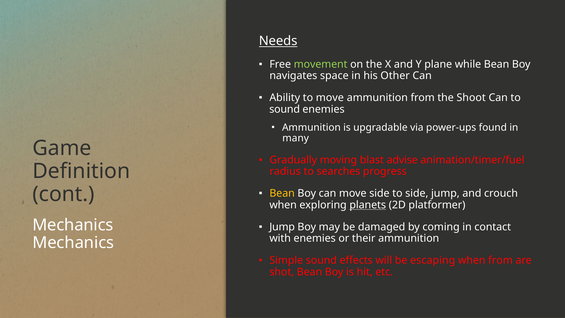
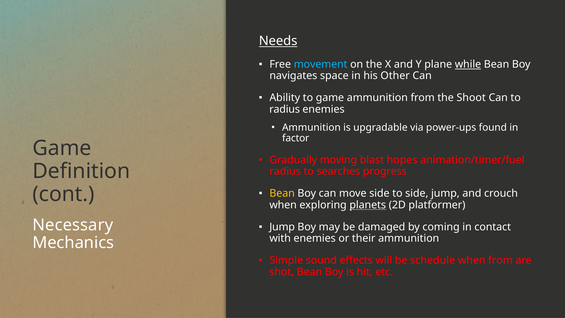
movement colour: light green -> light blue
while underline: none -> present
to move: move -> game
sound at (285, 109): sound -> radius
many: many -> factor
advise: advise -> hopes
Mechanics at (73, 225): Mechanics -> Necessary
escaping: escaping -> schedule
